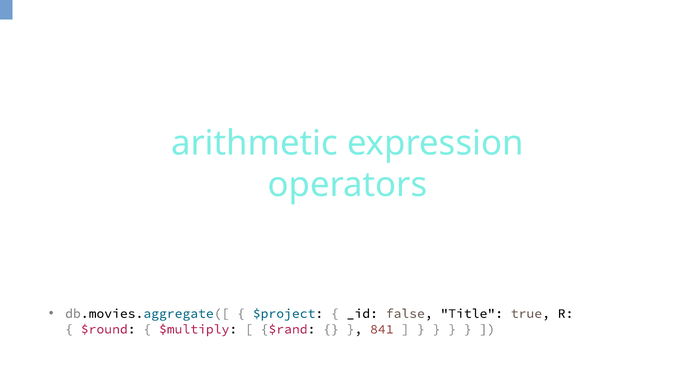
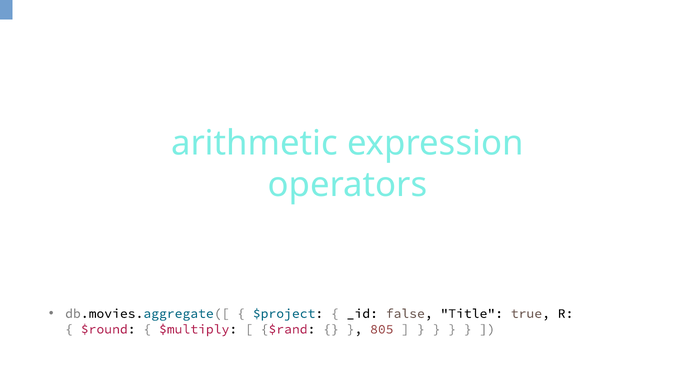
841: 841 -> 805
